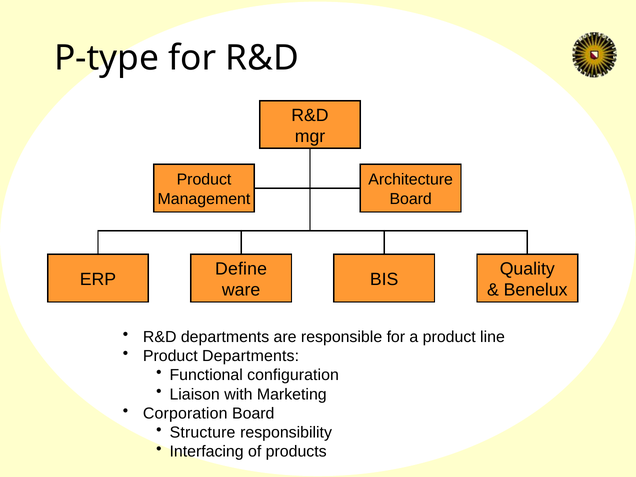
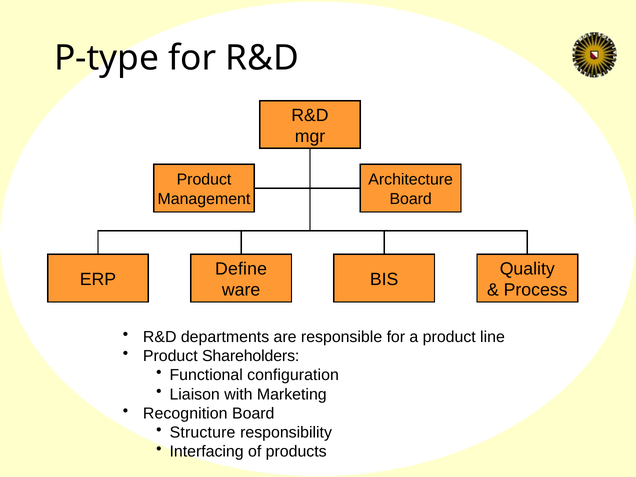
Benelux: Benelux -> Process
Product Departments: Departments -> Shareholders
Corporation: Corporation -> Recognition
